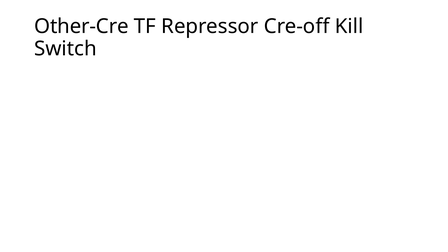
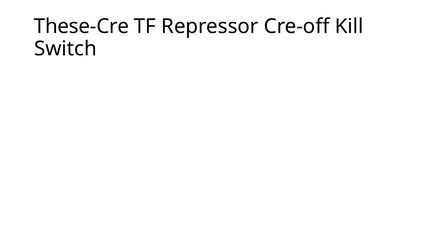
Other-Cre: Other-Cre -> These-Cre
